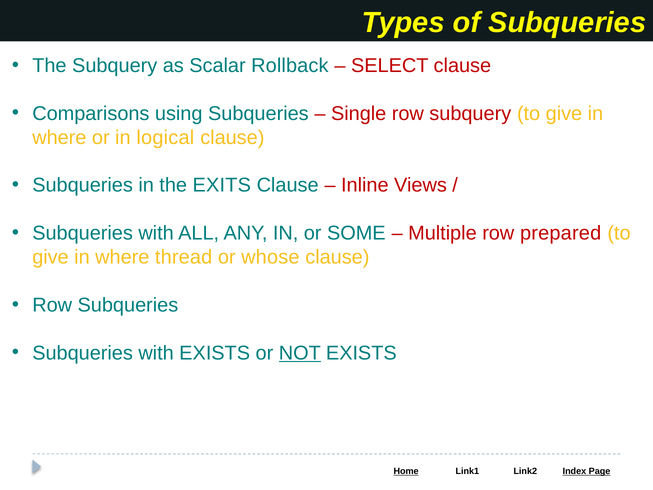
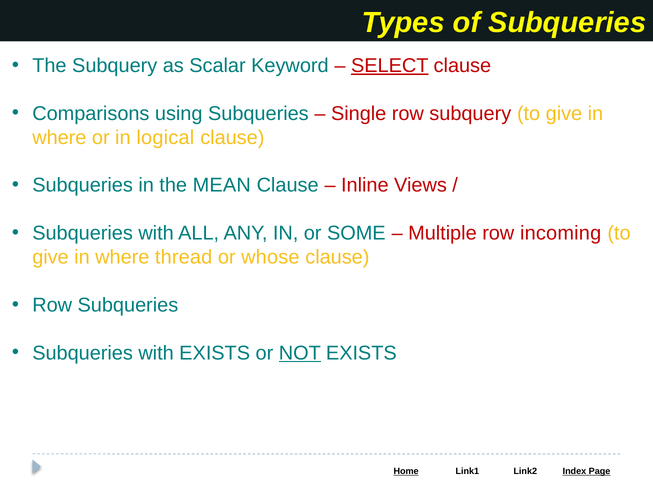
Rollback: Rollback -> Keyword
SELECT underline: none -> present
EXITS: EXITS -> MEAN
prepared: prepared -> incoming
